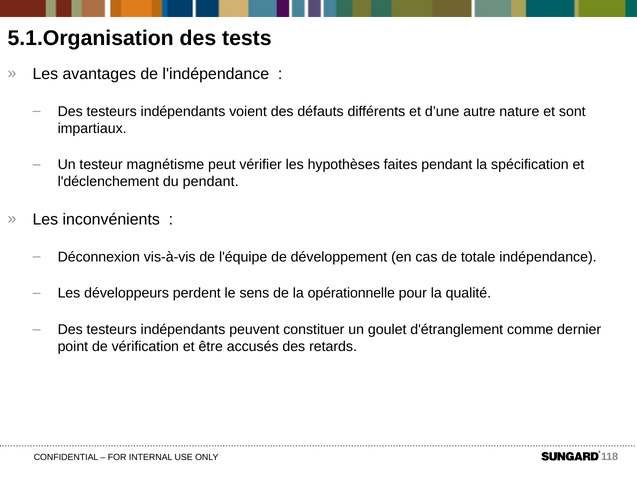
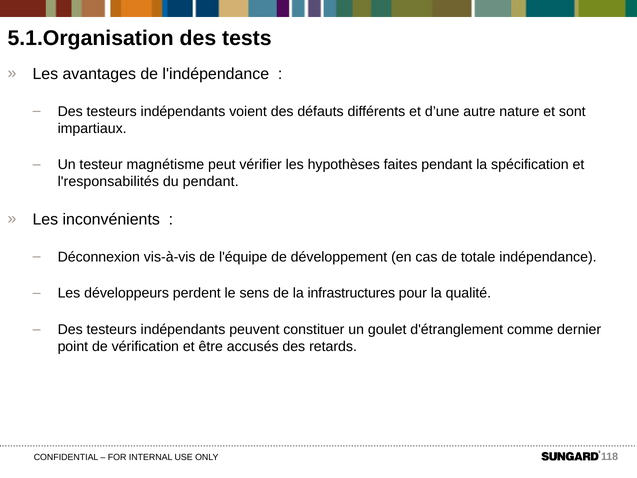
l'déclenchement: l'déclenchement -> l'responsabilités
opérationnelle: opérationnelle -> infrastructures
